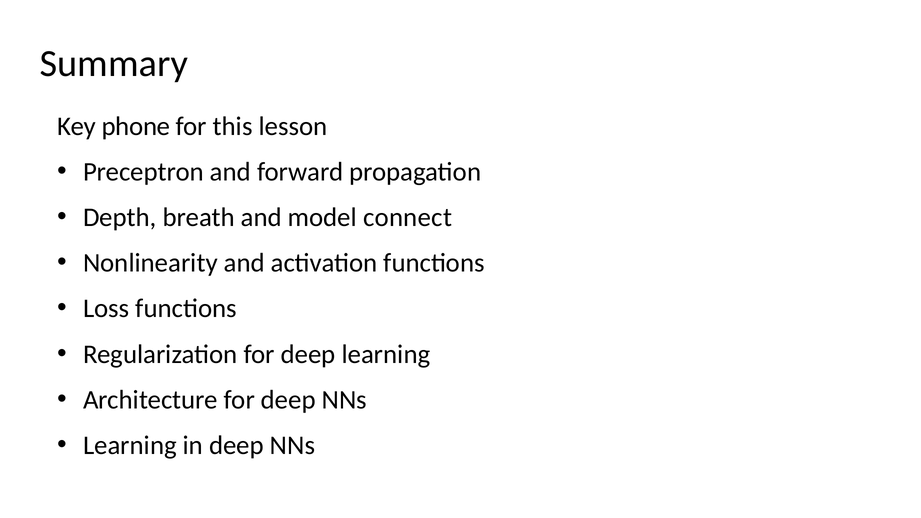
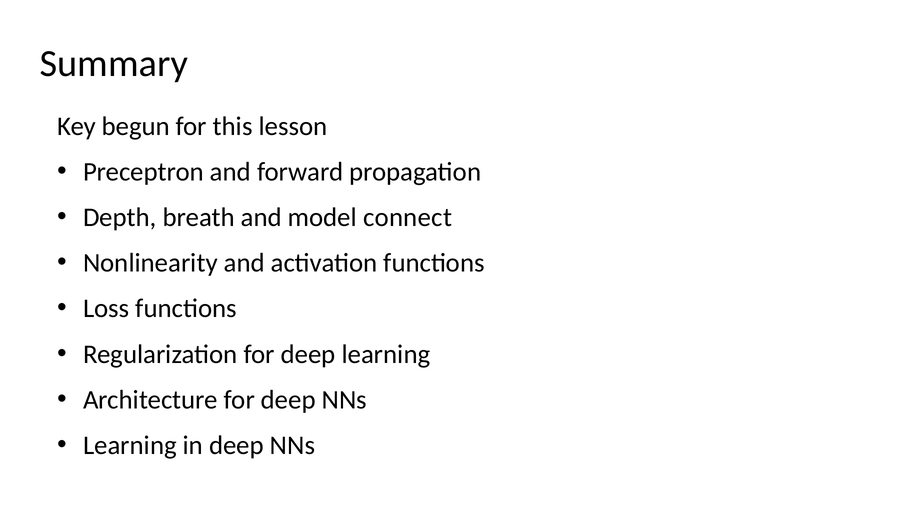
phone: phone -> begun
